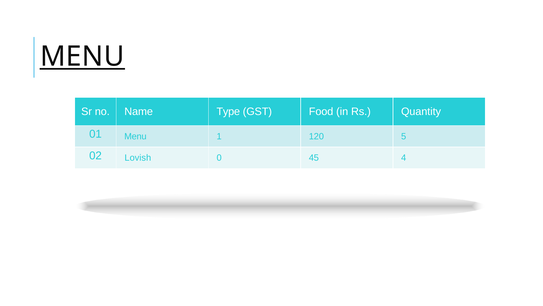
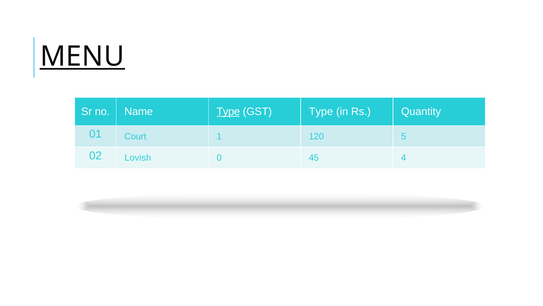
Type at (228, 111) underline: none -> present
GST Food: Food -> Type
01 Menu: Menu -> Court
